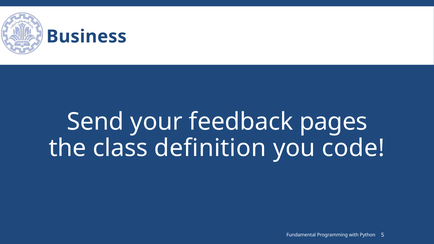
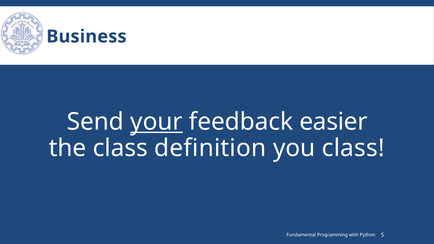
your underline: none -> present
pages: pages -> easier
you code: code -> class
